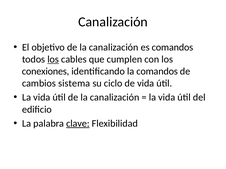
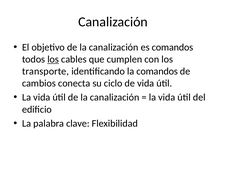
conexiones: conexiones -> transporte
sistema: sistema -> conecta
clave underline: present -> none
